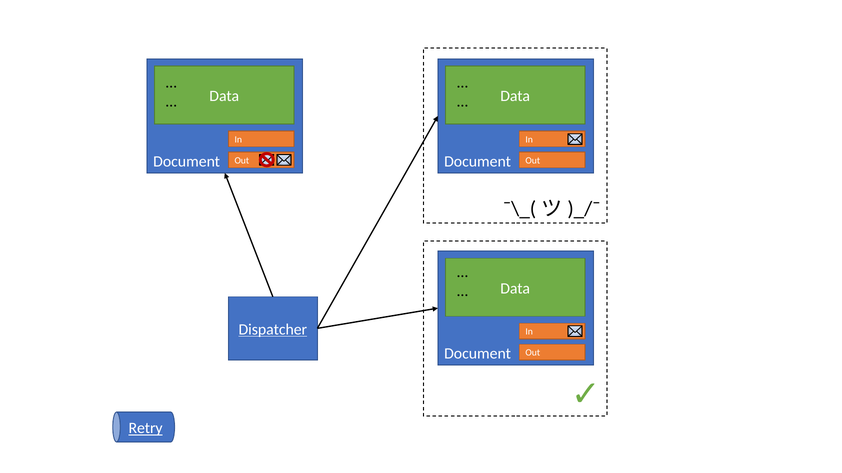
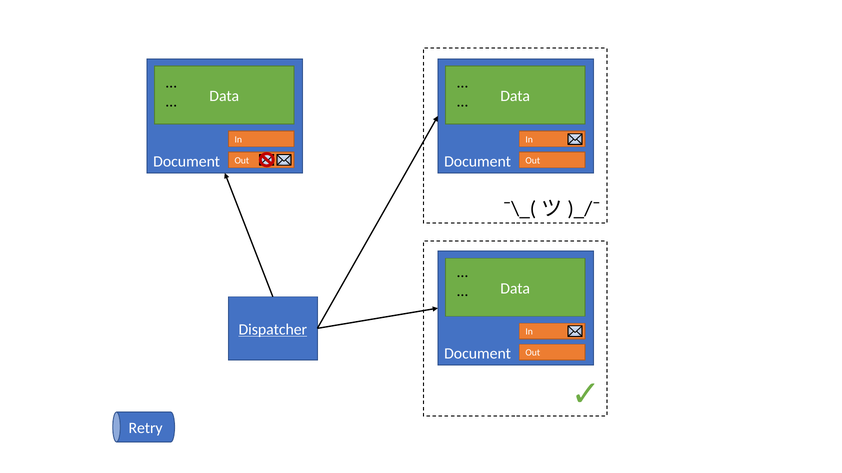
Retry underline: present -> none
